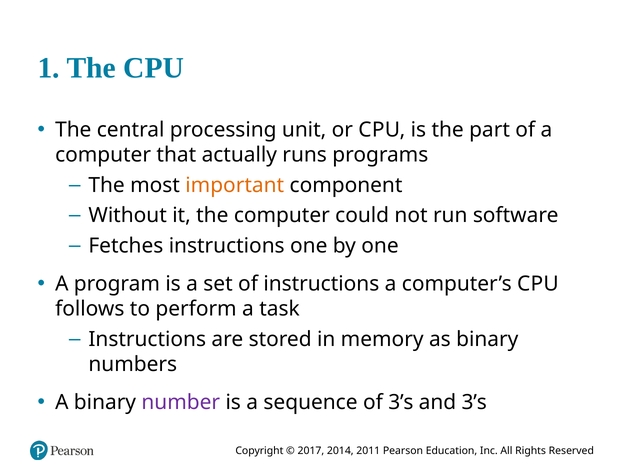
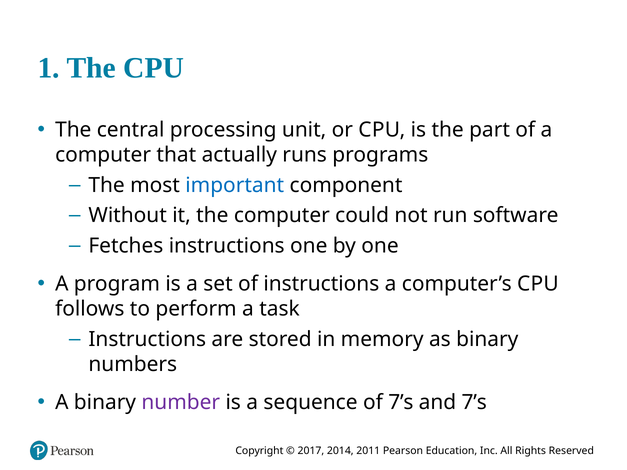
important colour: orange -> blue
of 3’s: 3’s -> 7’s
and 3’s: 3’s -> 7’s
